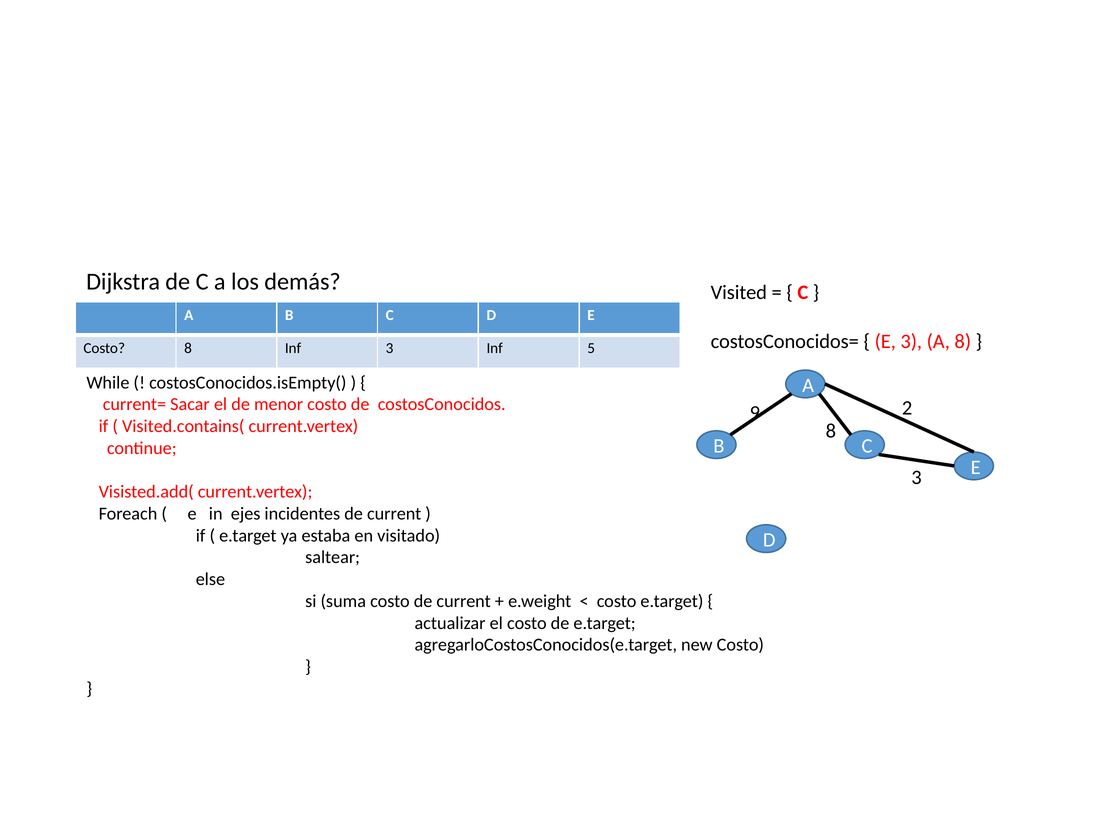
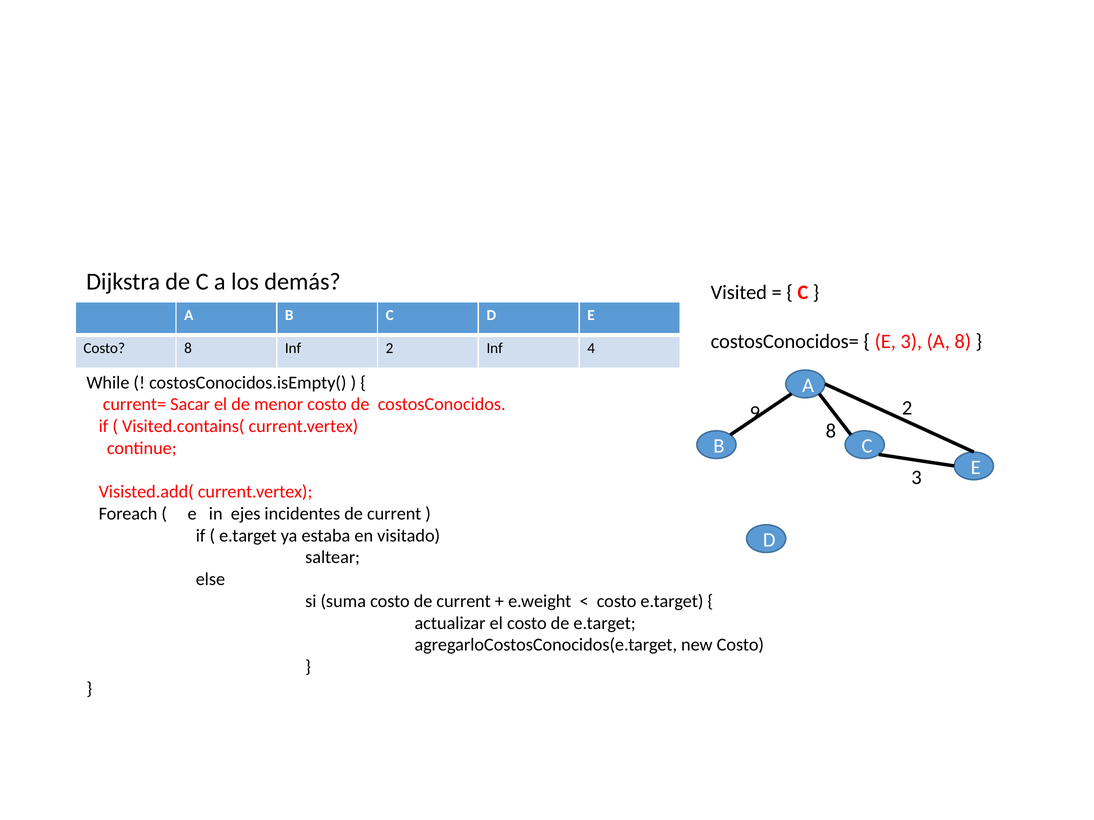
Inf 3: 3 -> 2
5: 5 -> 4
